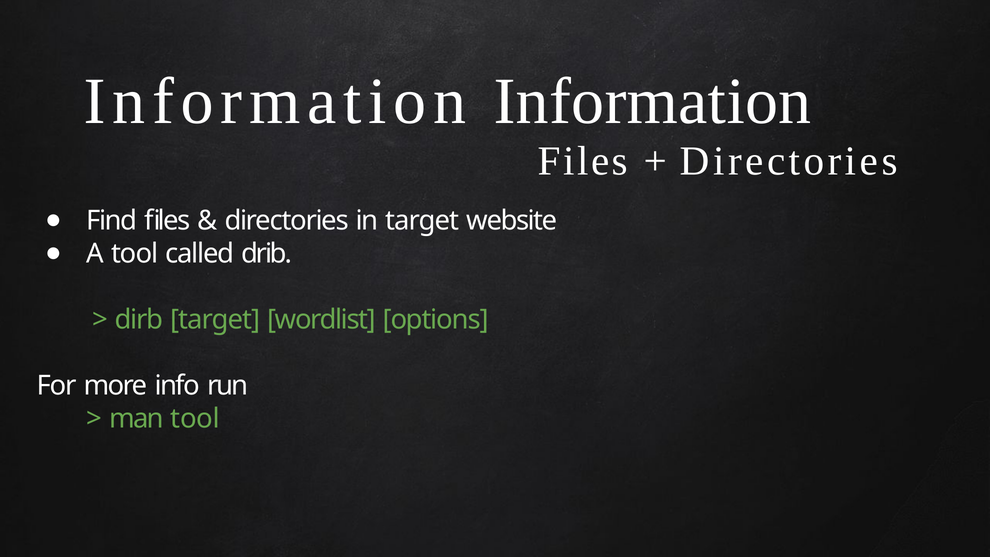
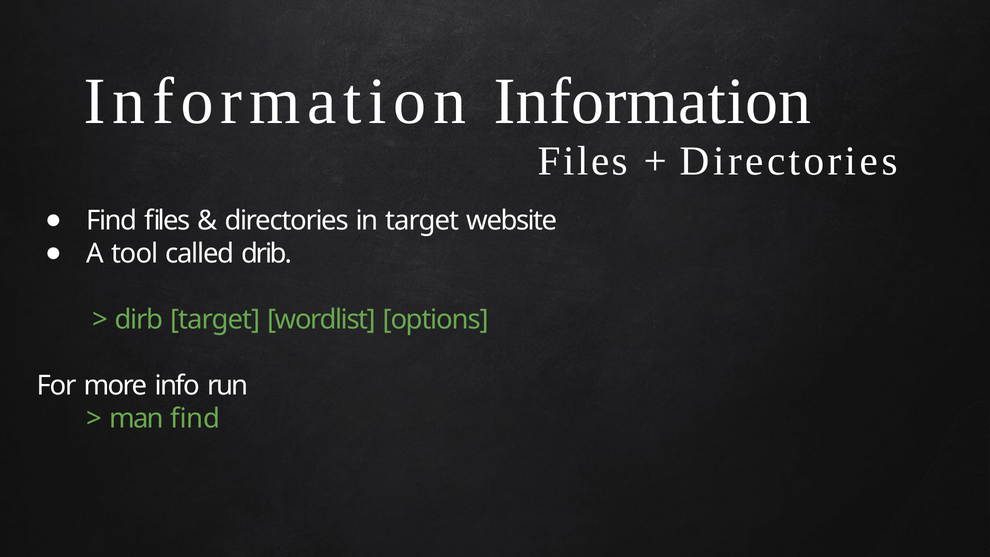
man tool: tool -> find
